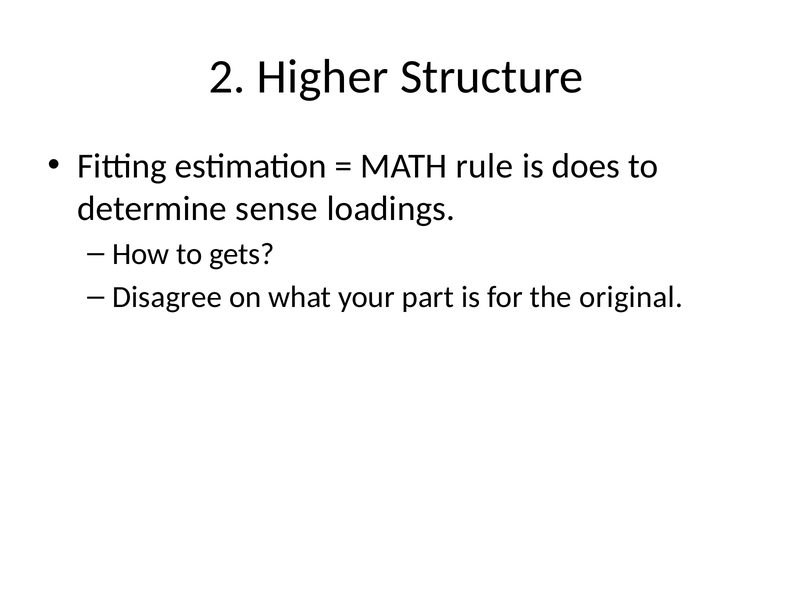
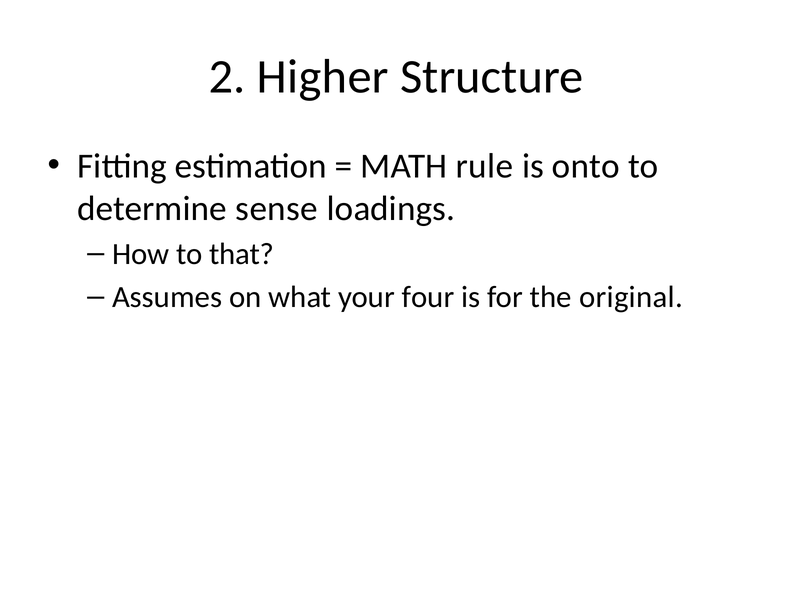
does: does -> onto
gets: gets -> that
Disagree: Disagree -> Assumes
part: part -> four
